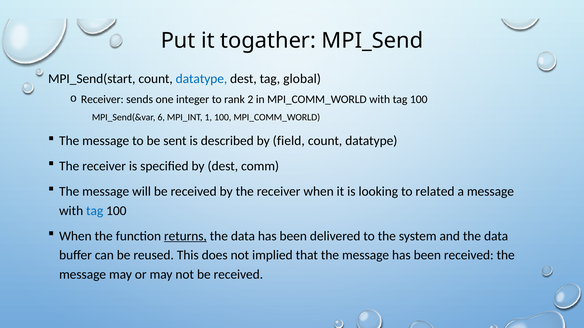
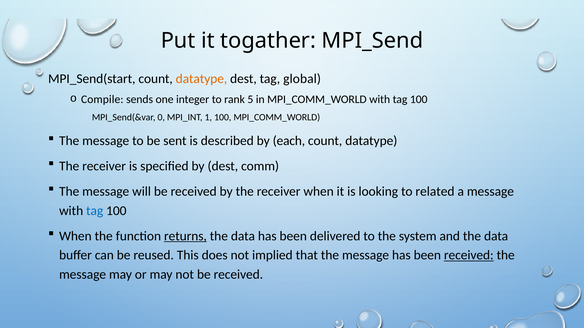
datatype at (201, 79) colour: blue -> orange
Receiver at (102, 100): Receiver -> Compile
2: 2 -> 5
6: 6 -> 0
field: field -> each
received at (469, 256) underline: none -> present
